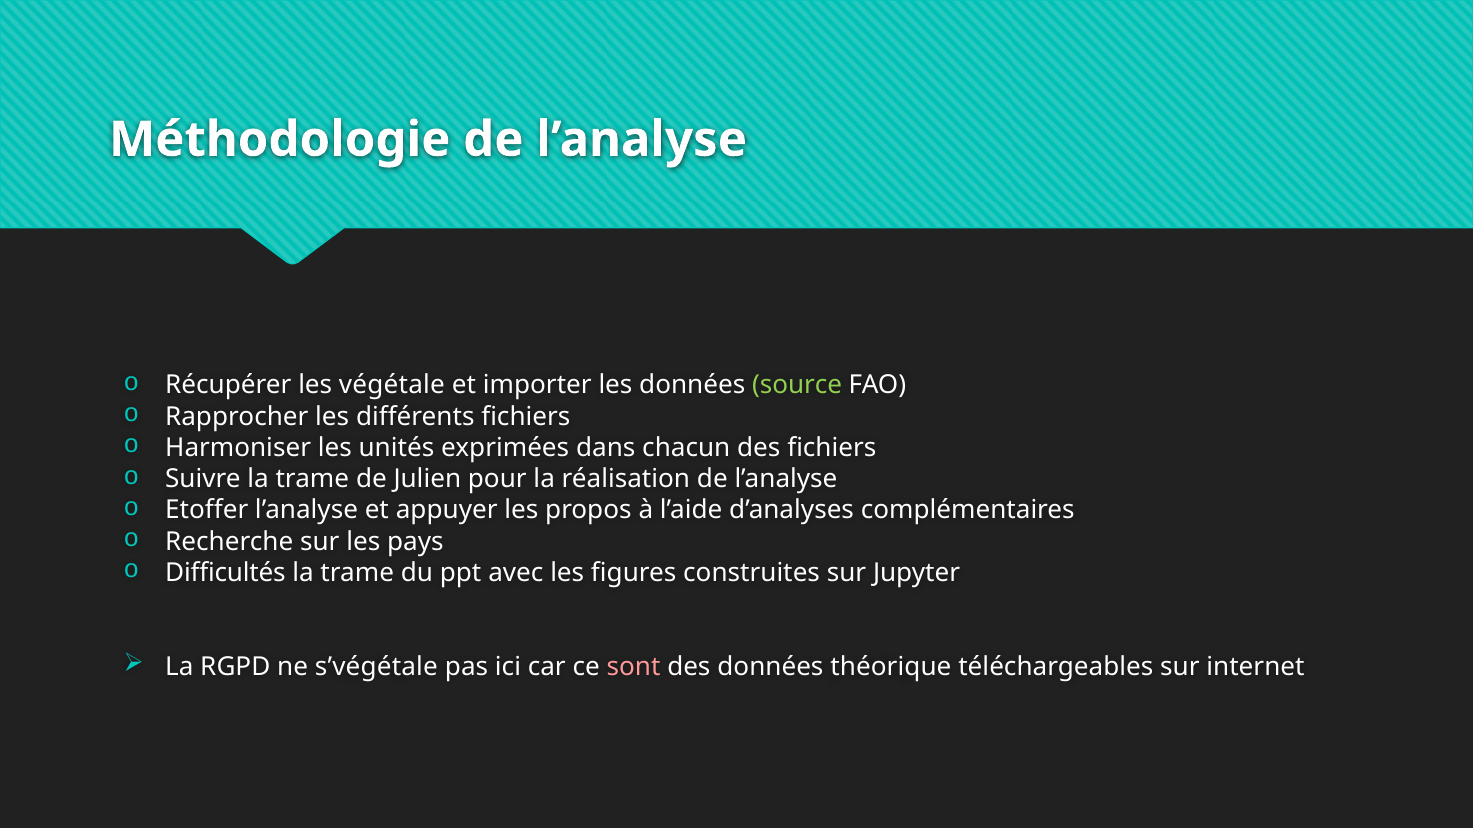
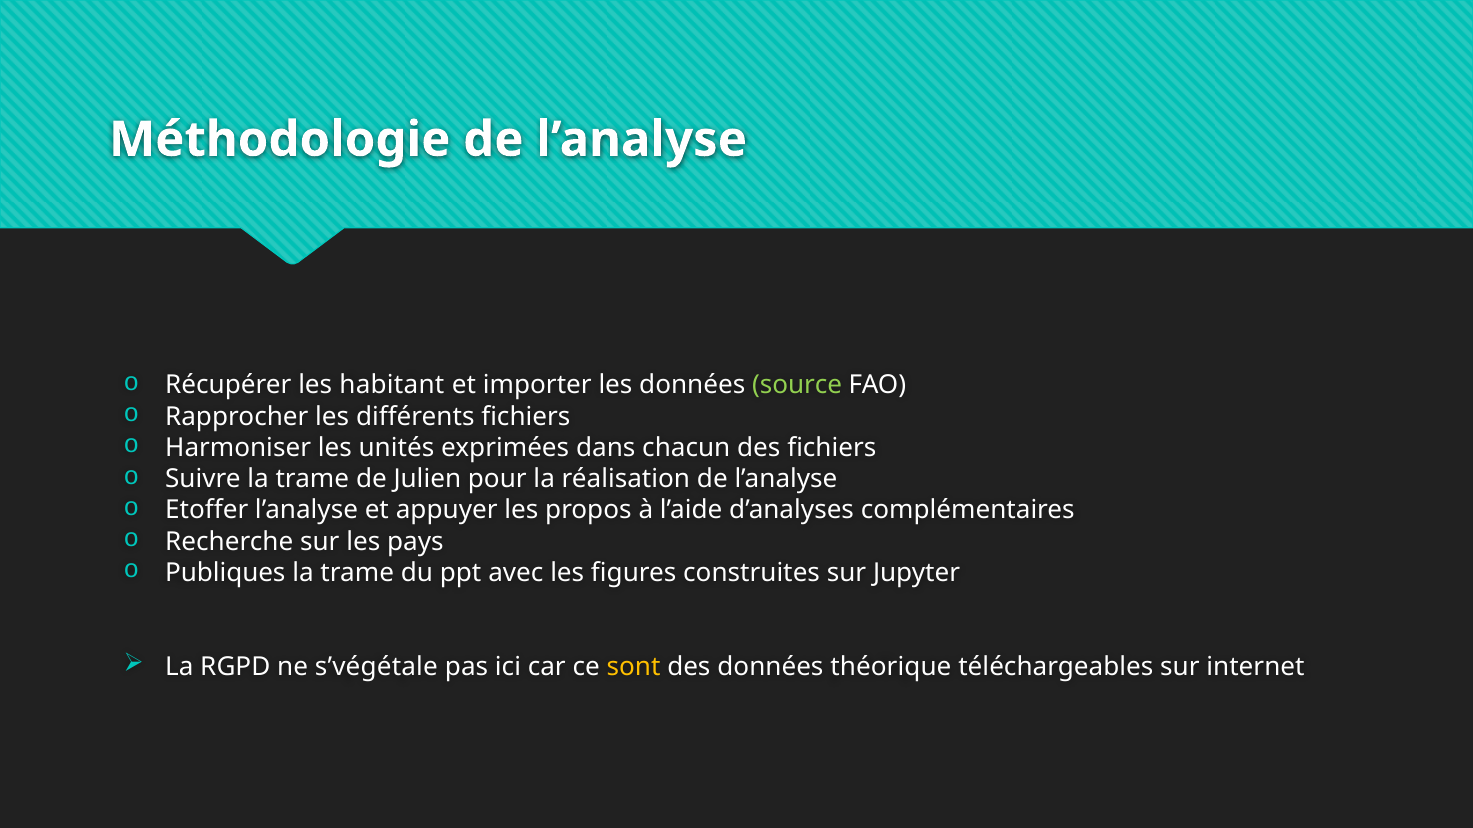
végétale: végétale -> habitant
Difficultés: Difficultés -> Publiques
sont colour: pink -> yellow
